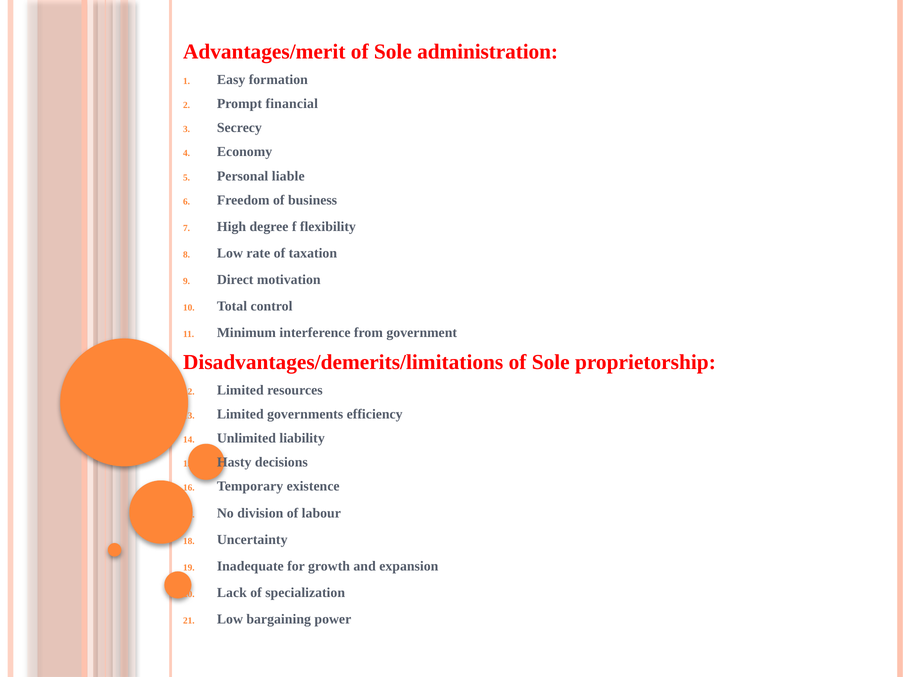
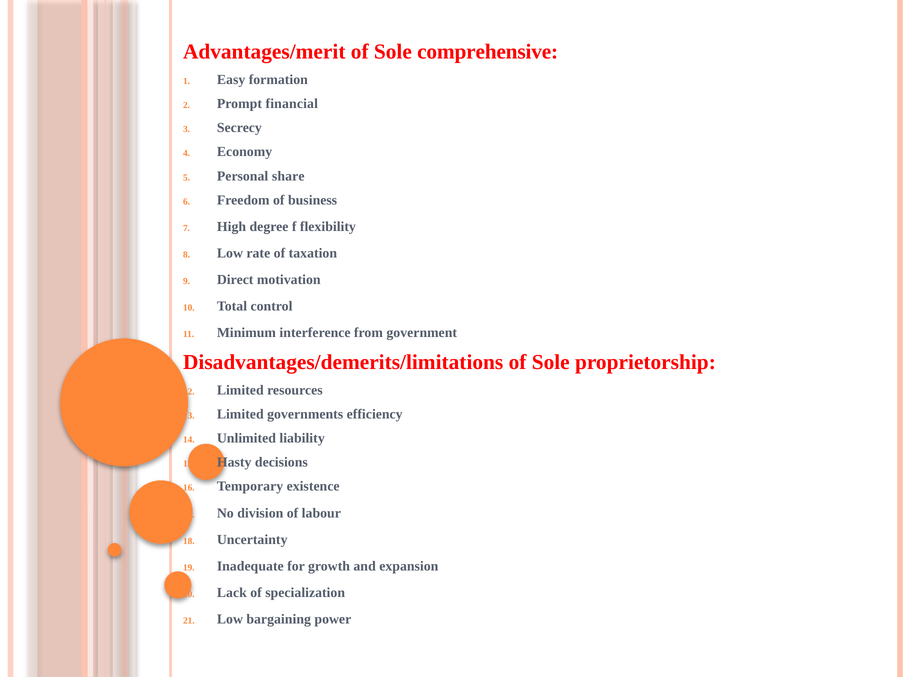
administration: administration -> comprehensive
liable: liable -> share
